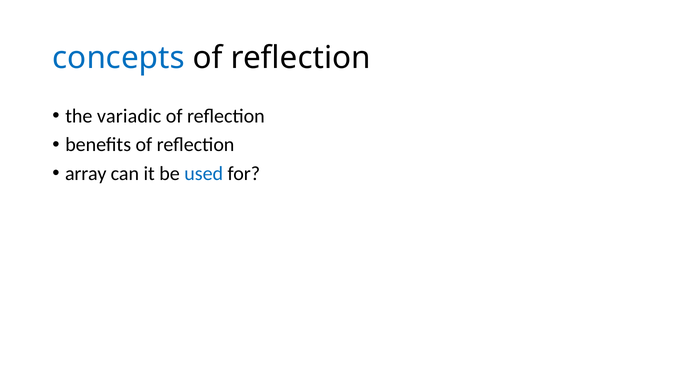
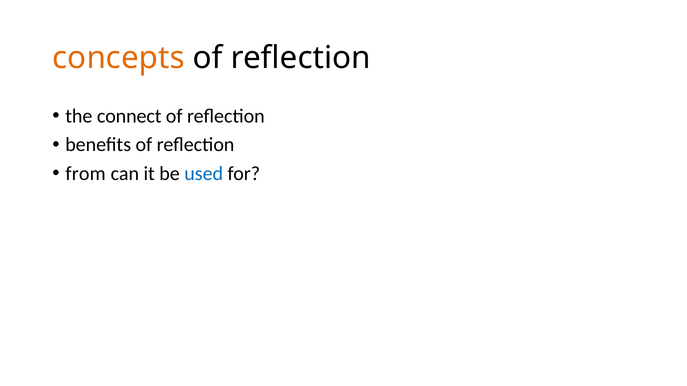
concepts colour: blue -> orange
variadic: variadic -> connect
array: array -> from
